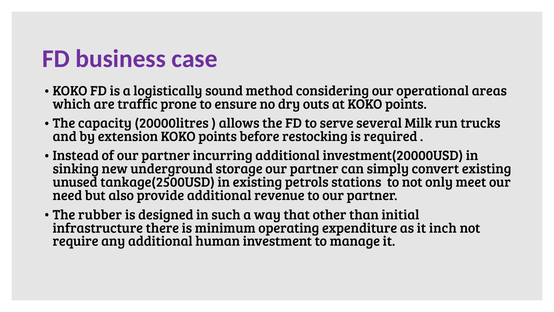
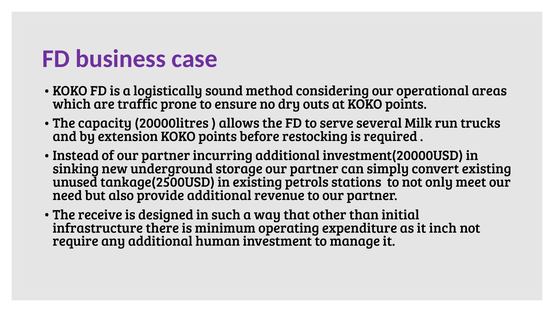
rubber: rubber -> receive
